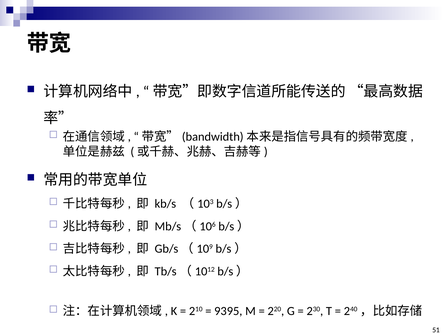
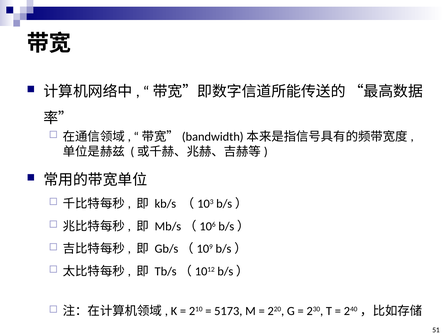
9395: 9395 -> 5173
